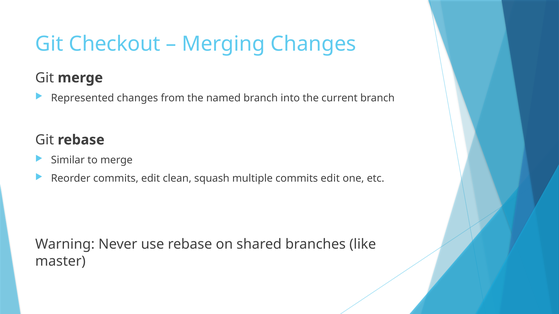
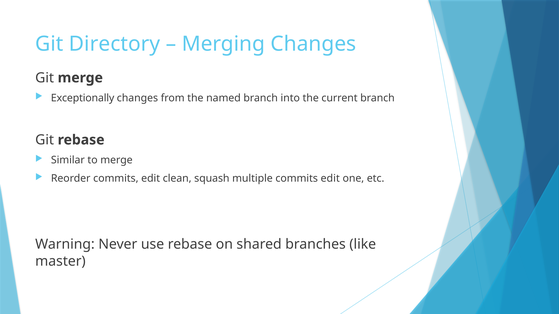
Checkout: Checkout -> Directory
Represented: Represented -> Exceptionally
